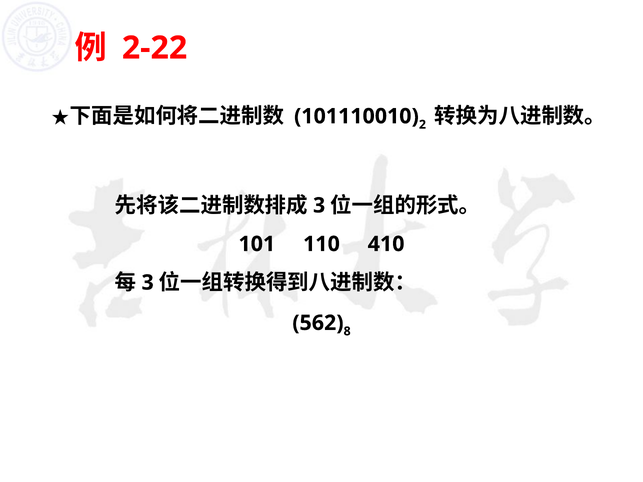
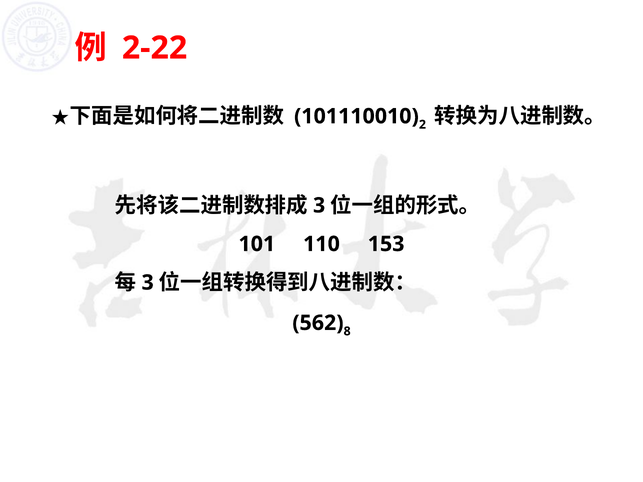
410: 410 -> 153
